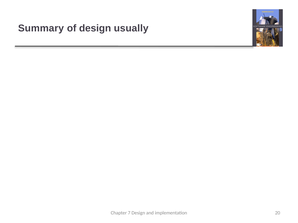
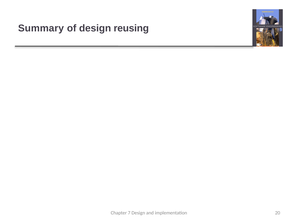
usually: usually -> reusing
